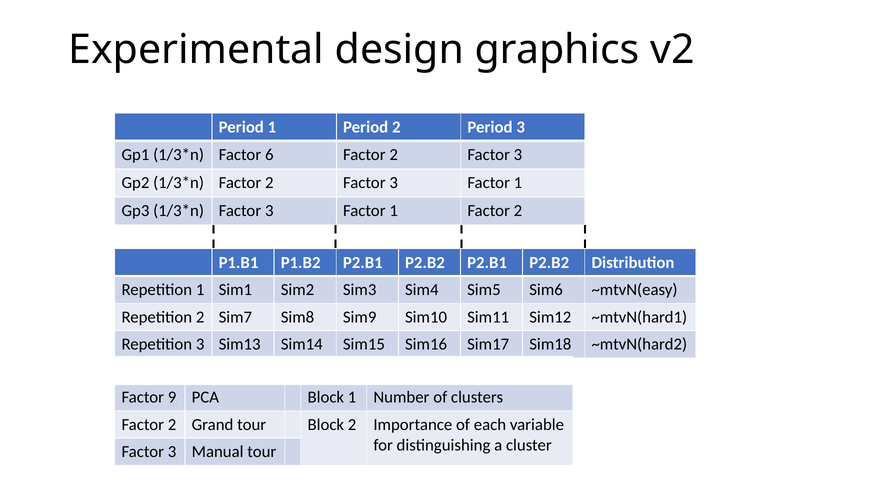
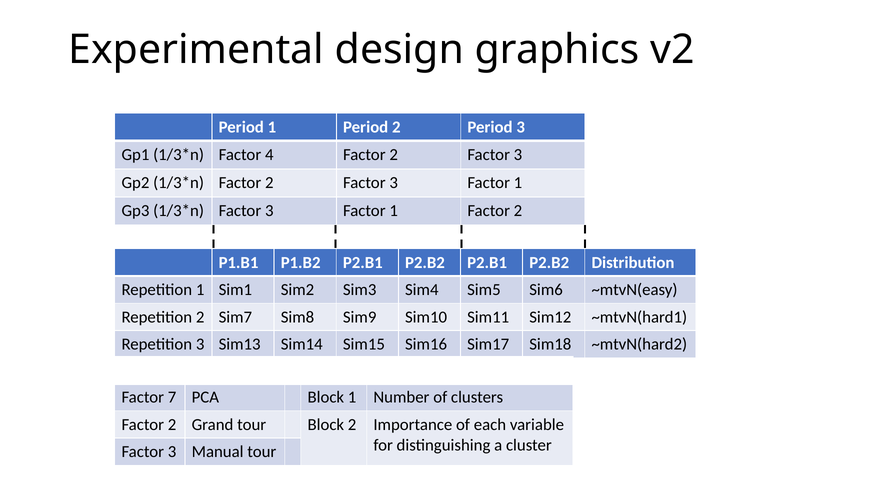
6: 6 -> 4
9: 9 -> 7
